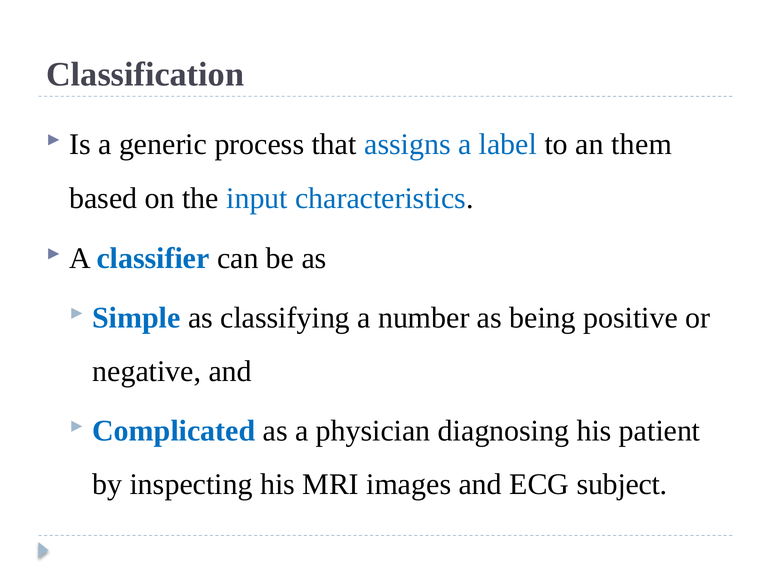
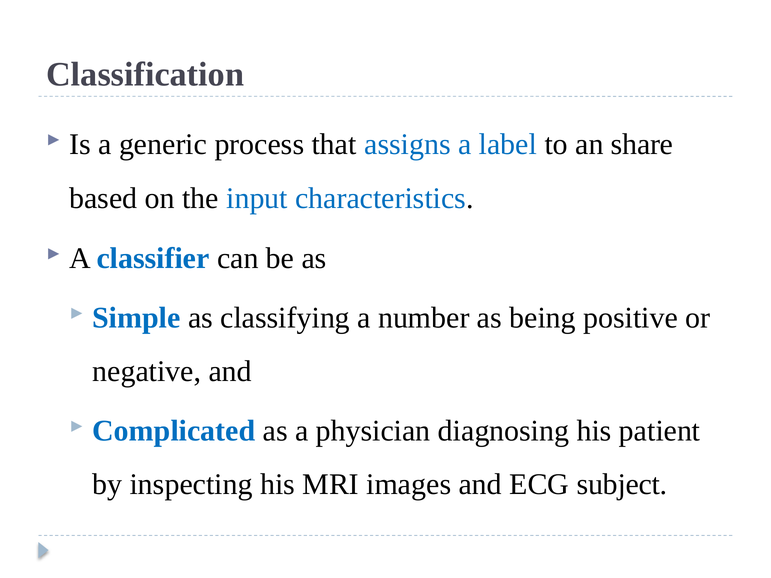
them: them -> share
